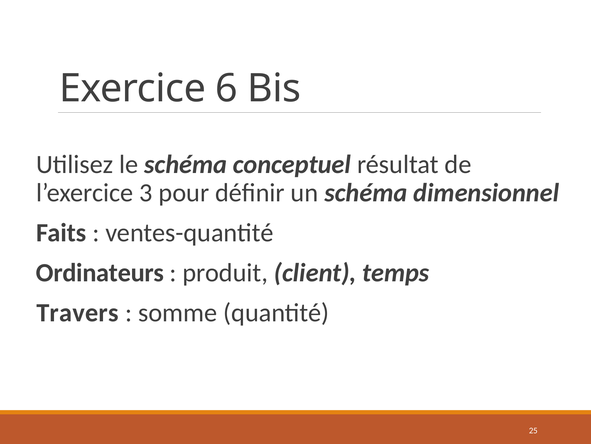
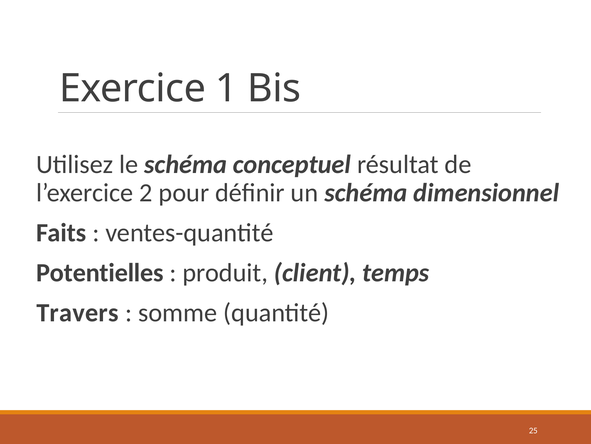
6: 6 -> 1
3: 3 -> 2
Ordinateurs: Ordinateurs -> Potentielles
